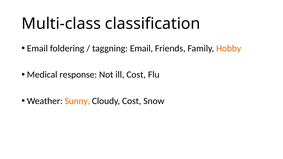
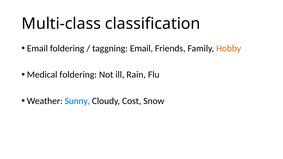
Medical response: response -> foldering
ill Cost: Cost -> Rain
Sunny colour: orange -> blue
